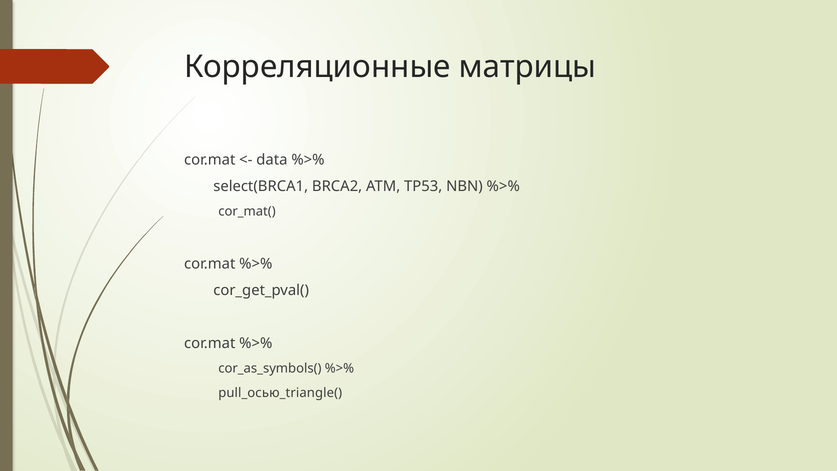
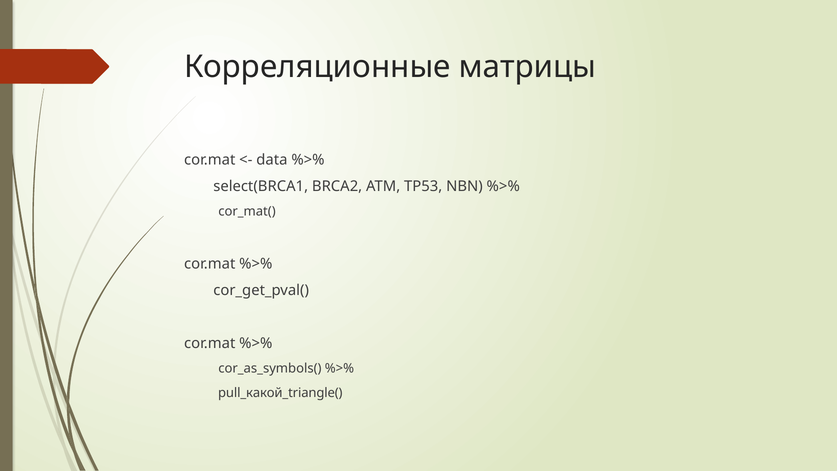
pull_осью_triangle(: pull_осью_triangle( -> pull_какой_triangle(
